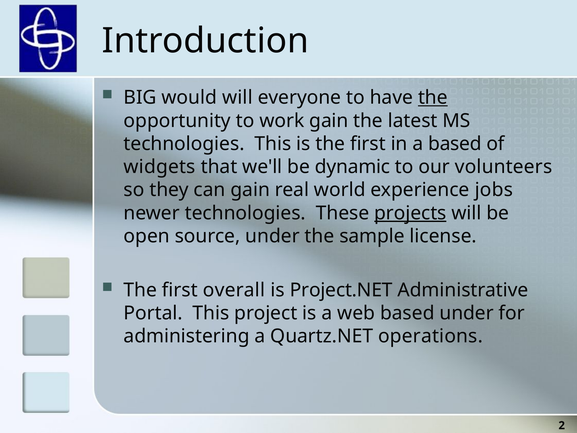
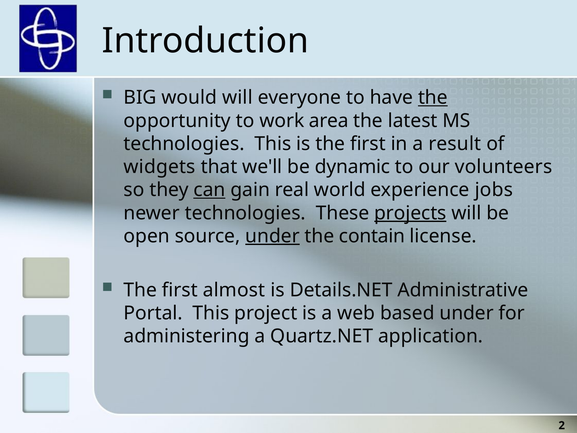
work gain: gain -> area
a based: based -> result
can underline: none -> present
under at (272, 236) underline: none -> present
sample: sample -> contain
overall: overall -> almost
Project.NET: Project.NET -> Details.NET
operations: operations -> application
